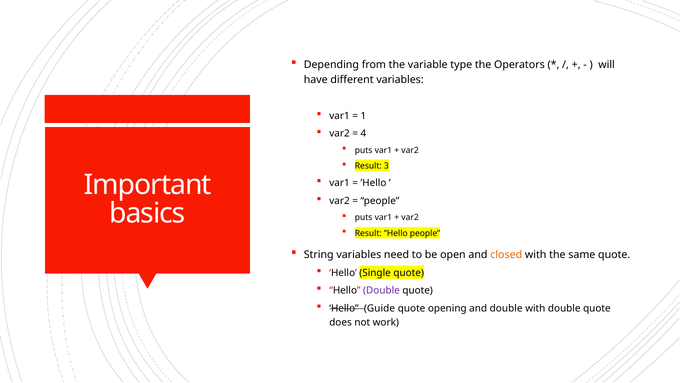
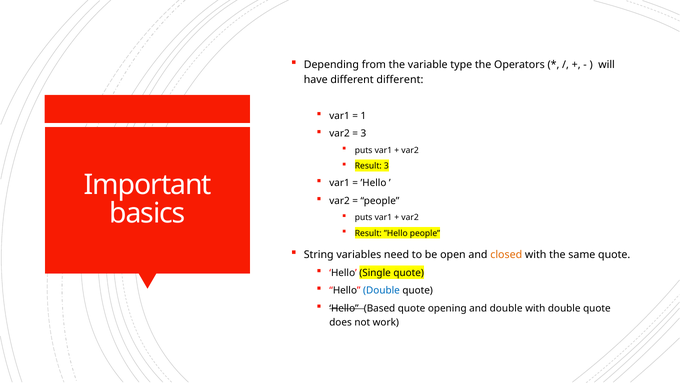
different variables: variables -> different
4 at (363, 134): 4 -> 3
Double at (381, 291) colour: purple -> blue
Guide: Guide -> Based
